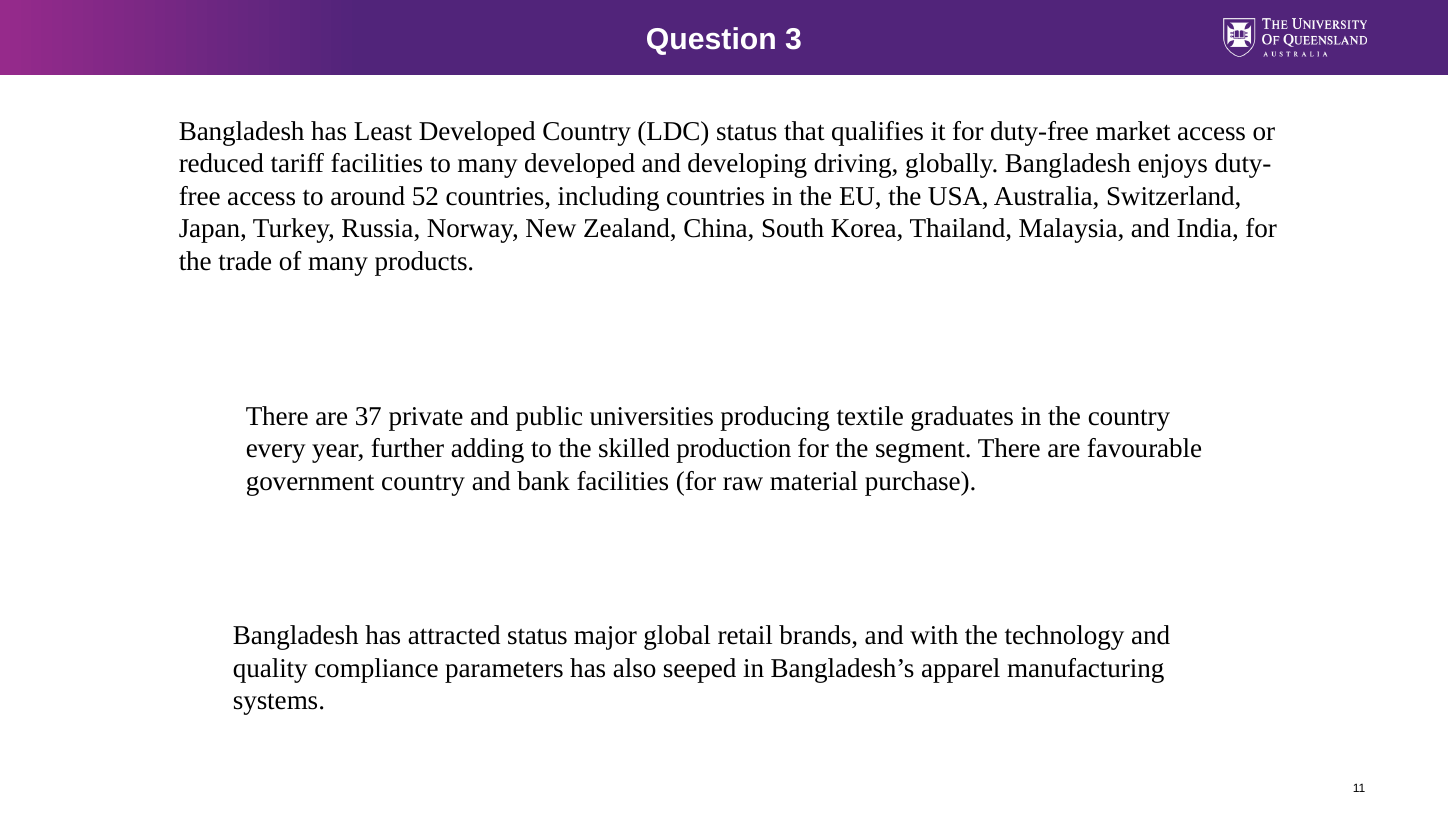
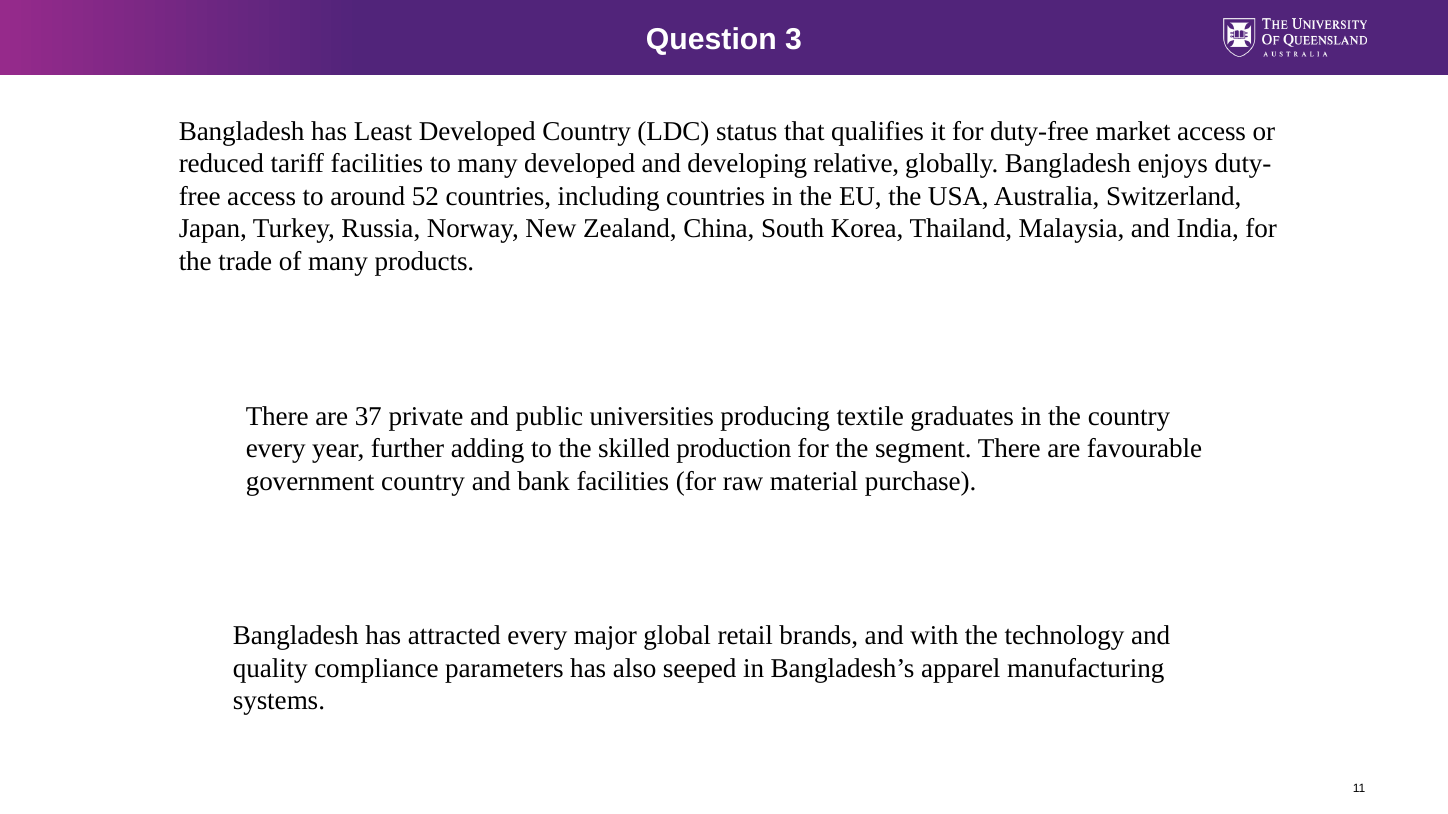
driving: driving -> relative
attracted status: status -> every
